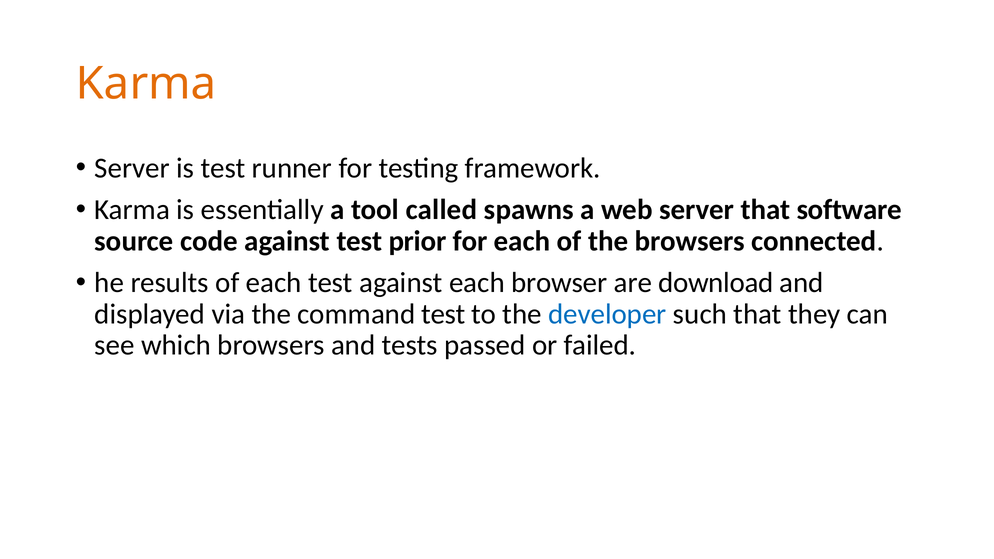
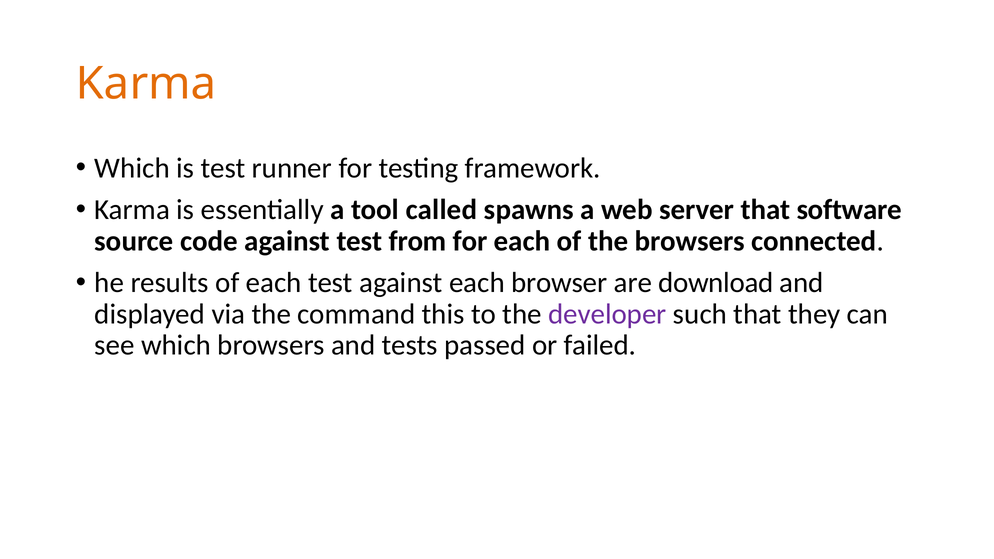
Server at (132, 168): Server -> Which
prior: prior -> from
command test: test -> this
developer colour: blue -> purple
